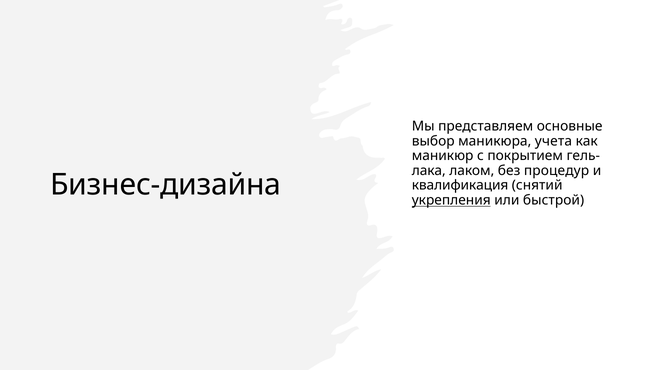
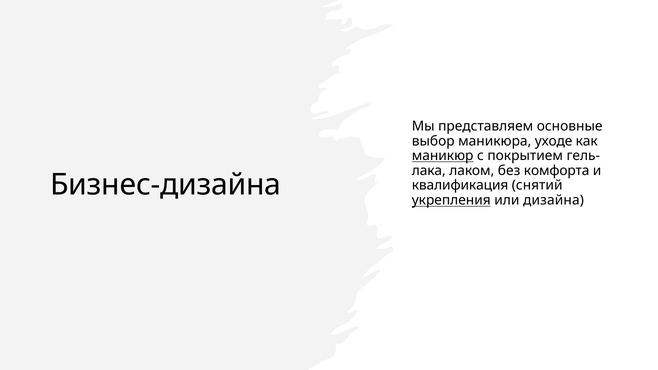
учета: учета -> уходе
маникюр underline: none -> present
процедур: процедур -> комфорта
быстрой: быстрой -> дизайна
